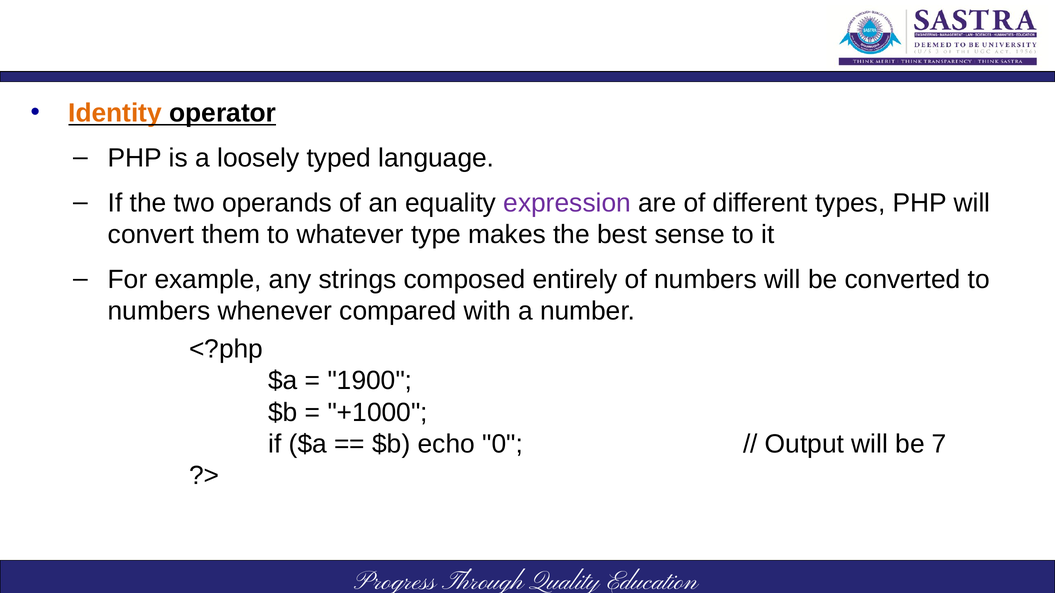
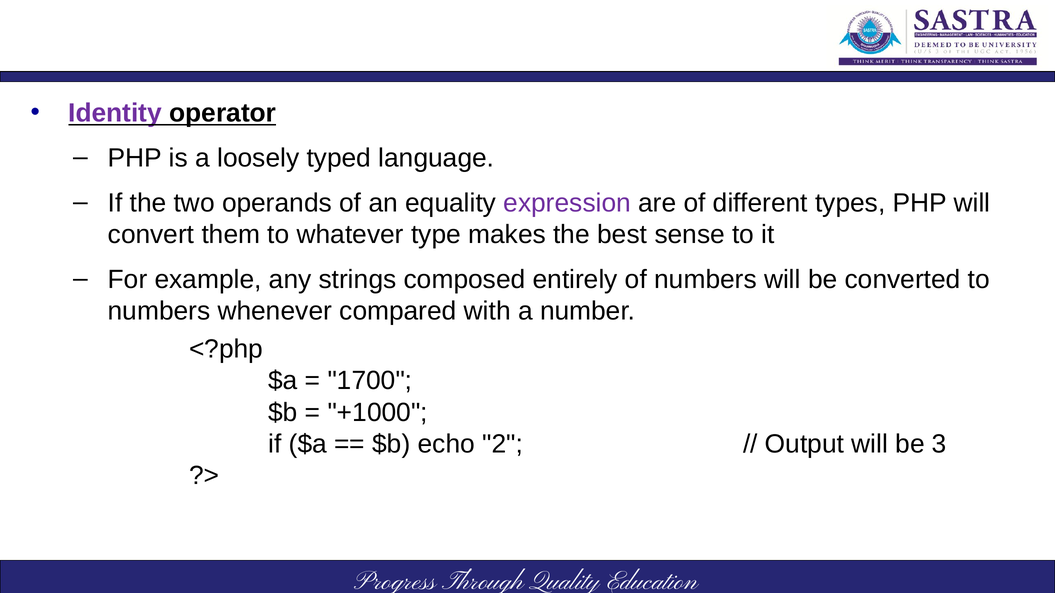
Identity colour: orange -> purple
1900: 1900 -> 1700
0: 0 -> 2
7: 7 -> 3
